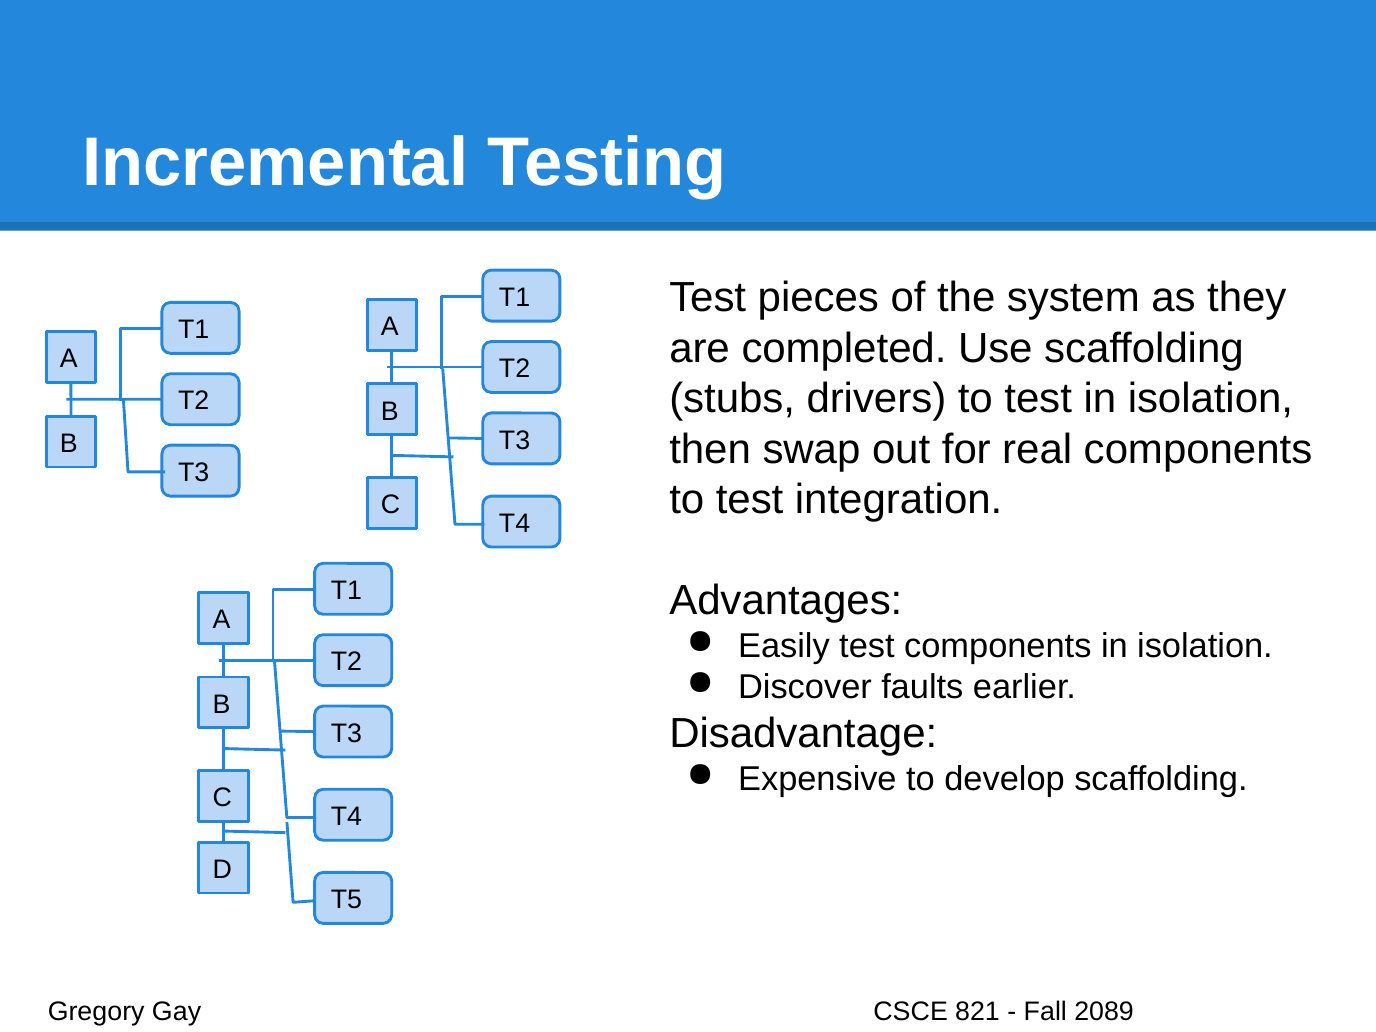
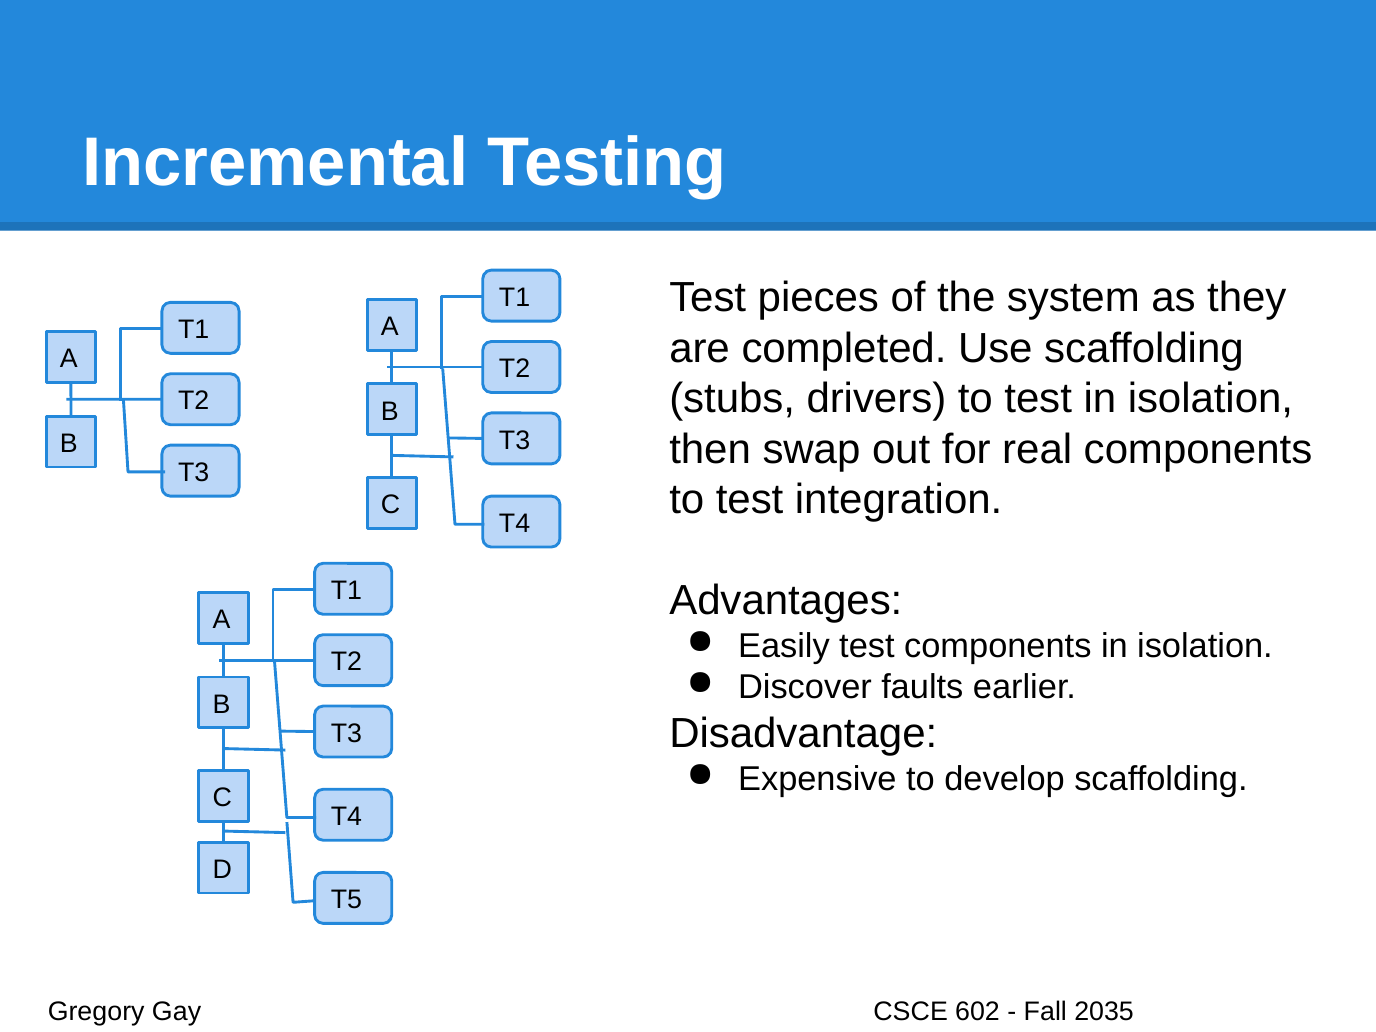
821: 821 -> 602
2089: 2089 -> 2035
